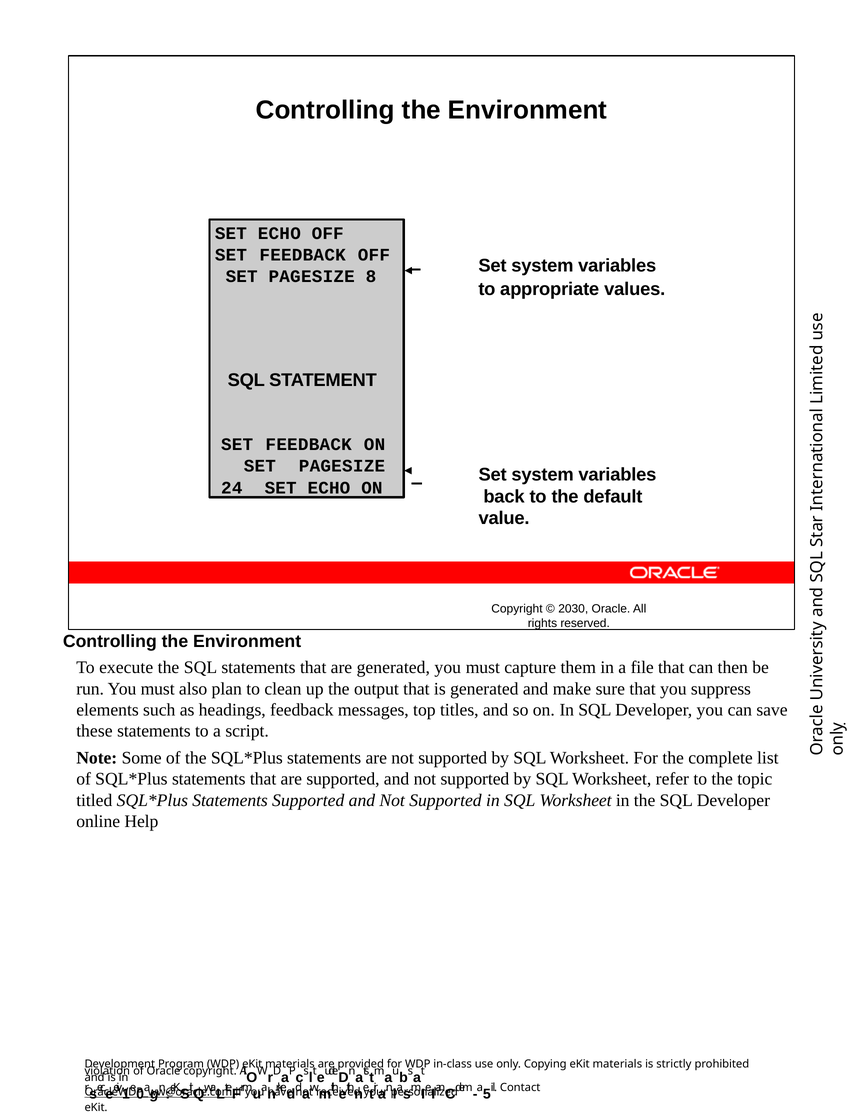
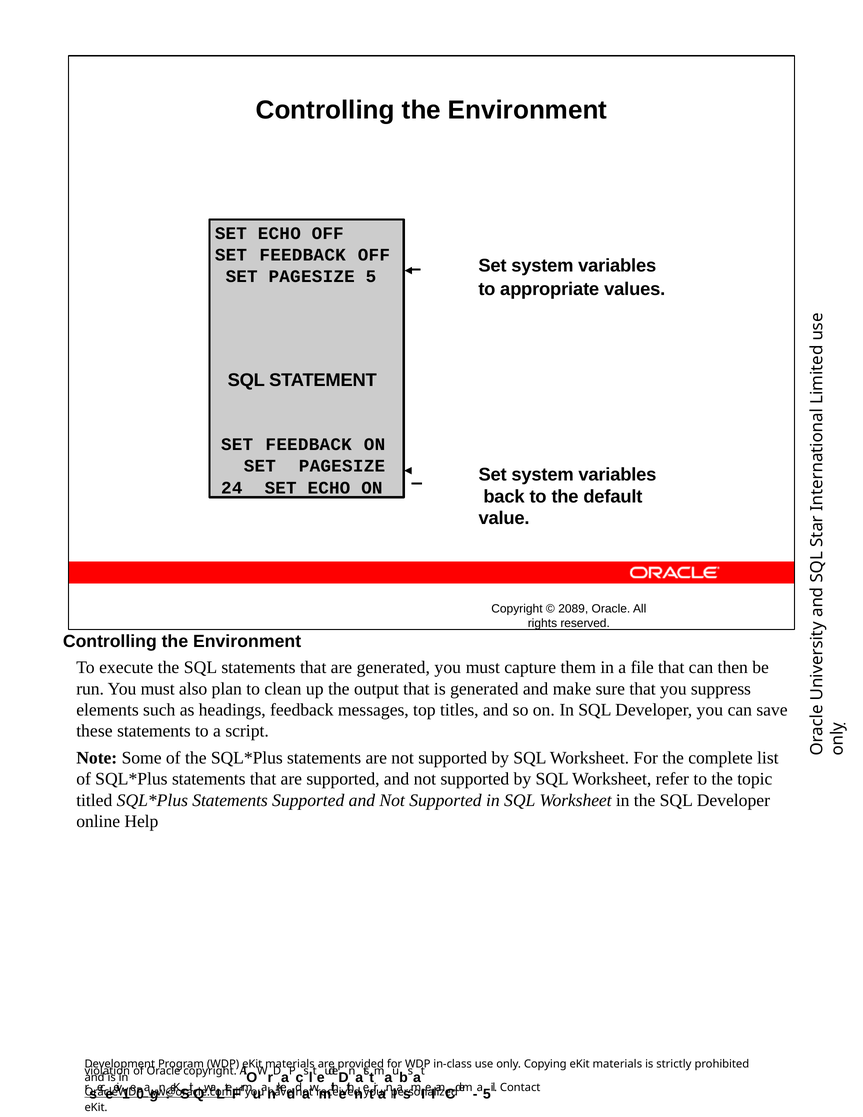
PAGESIZE 8: 8 -> 5
2030: 2030 -> 2089
